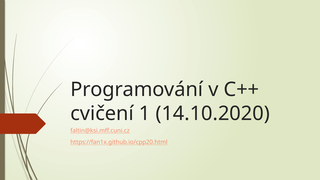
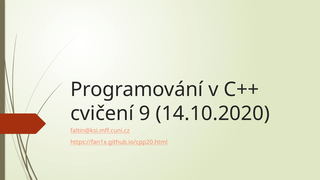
1: 1 -> 9
